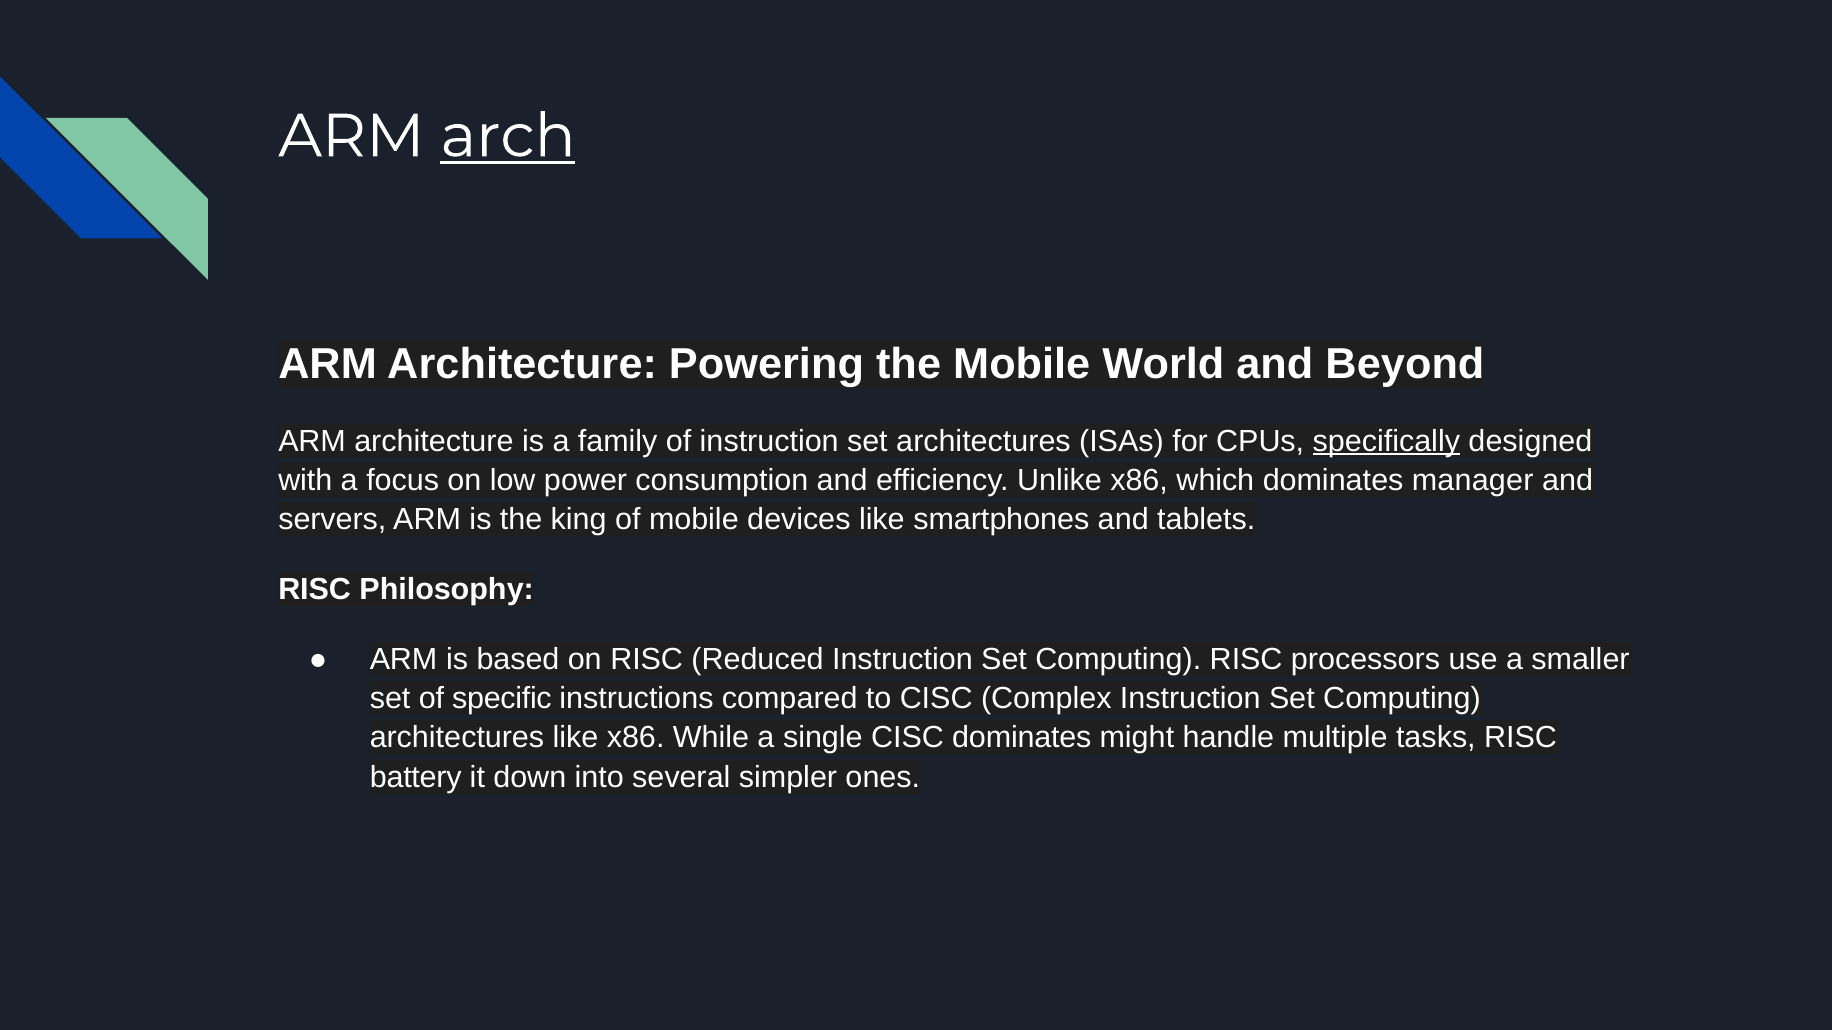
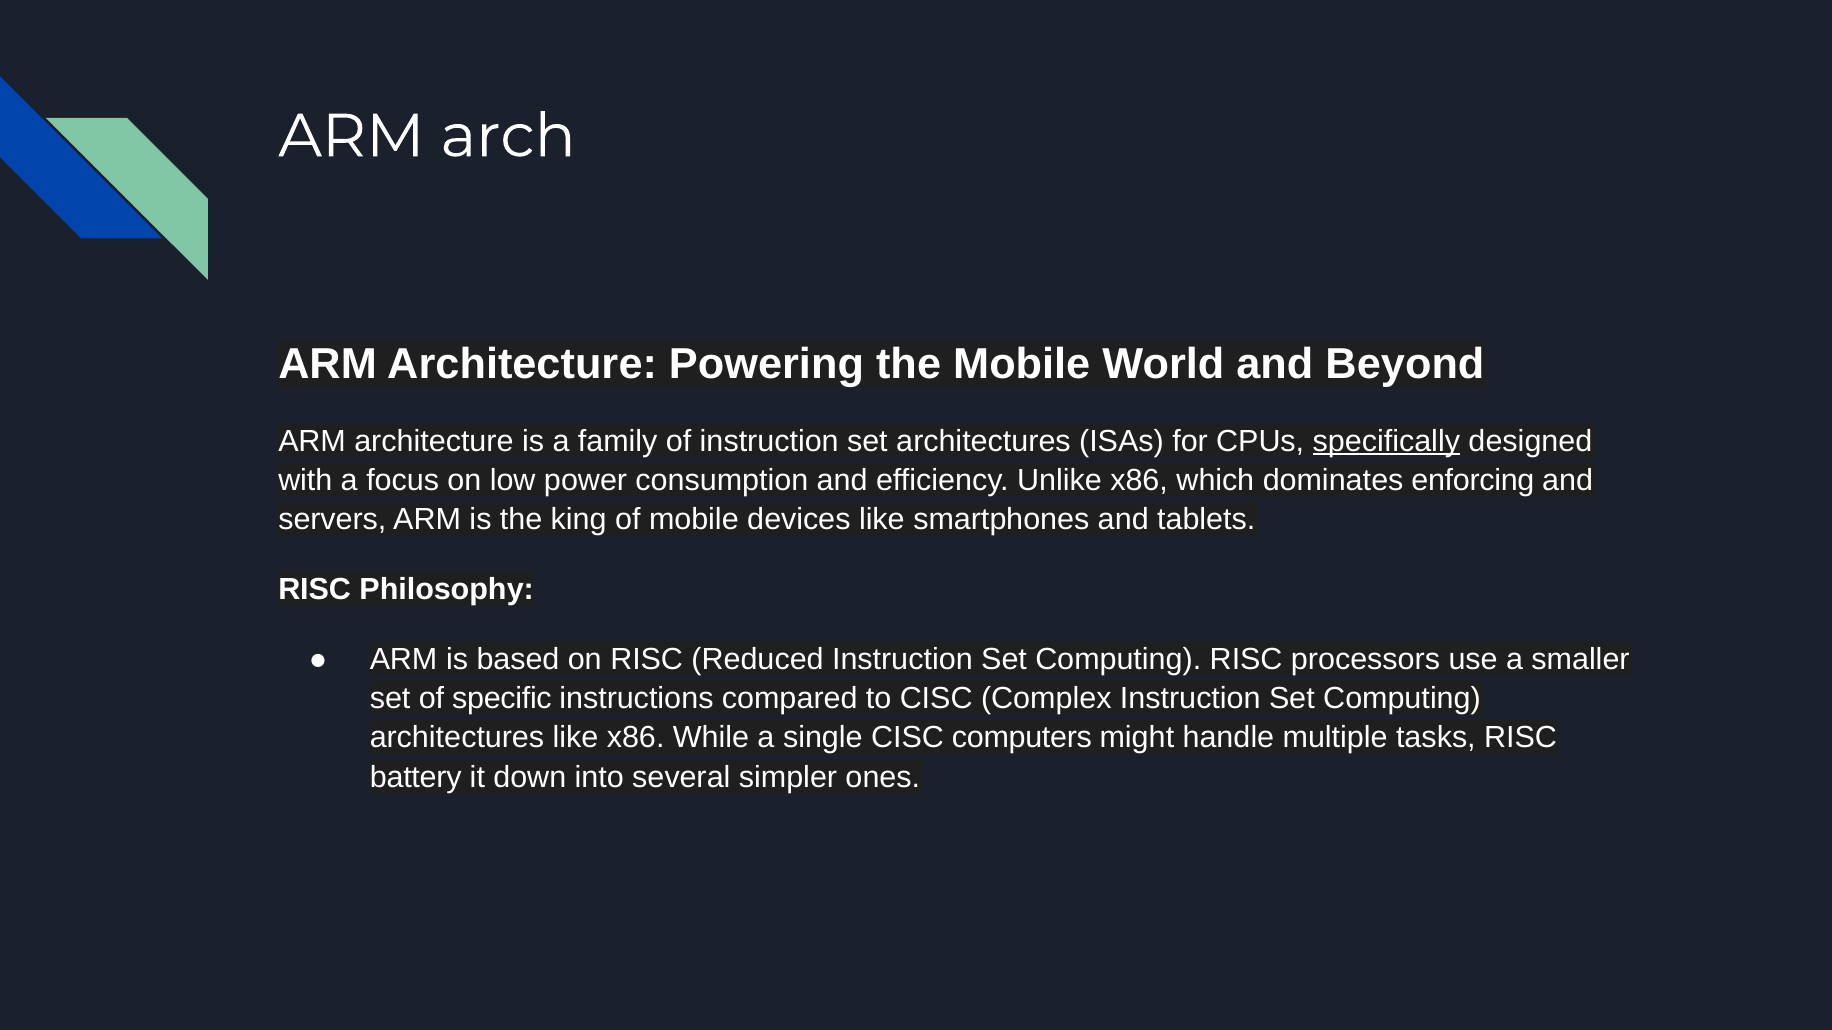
arch underline: present -> none
manager: manager -> enforcing
CISC dominates: dominates -> computers
